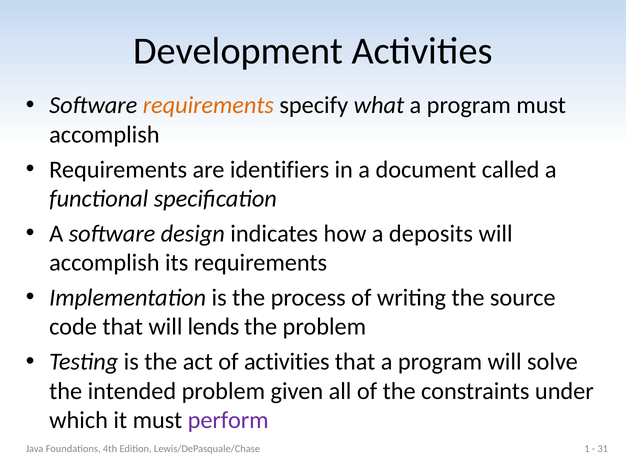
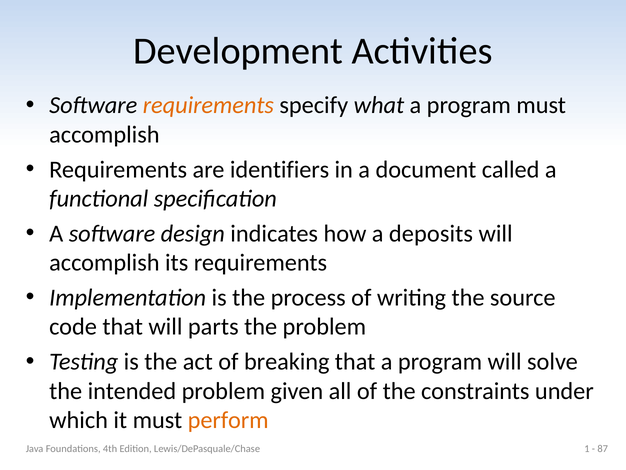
lends: lends -> parts
of activities: activities -> breaking
perform colour: purple -> orange
31: 31 -> 87
